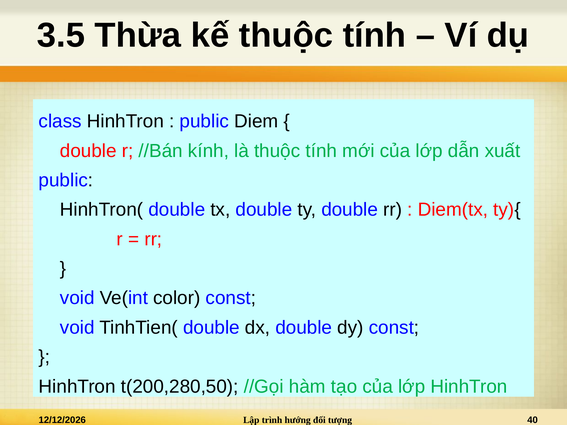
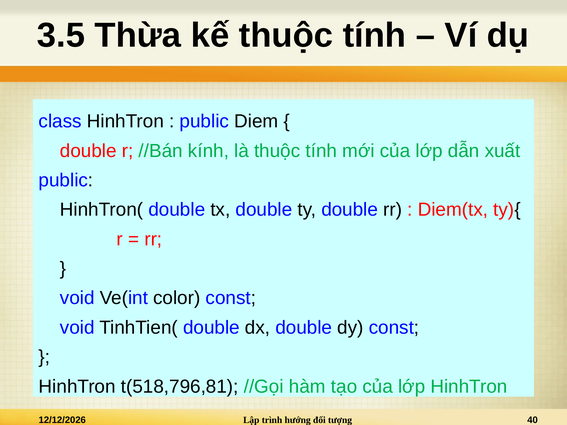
t(200,280,50: t(200,280,50 -> t(518,796,81
